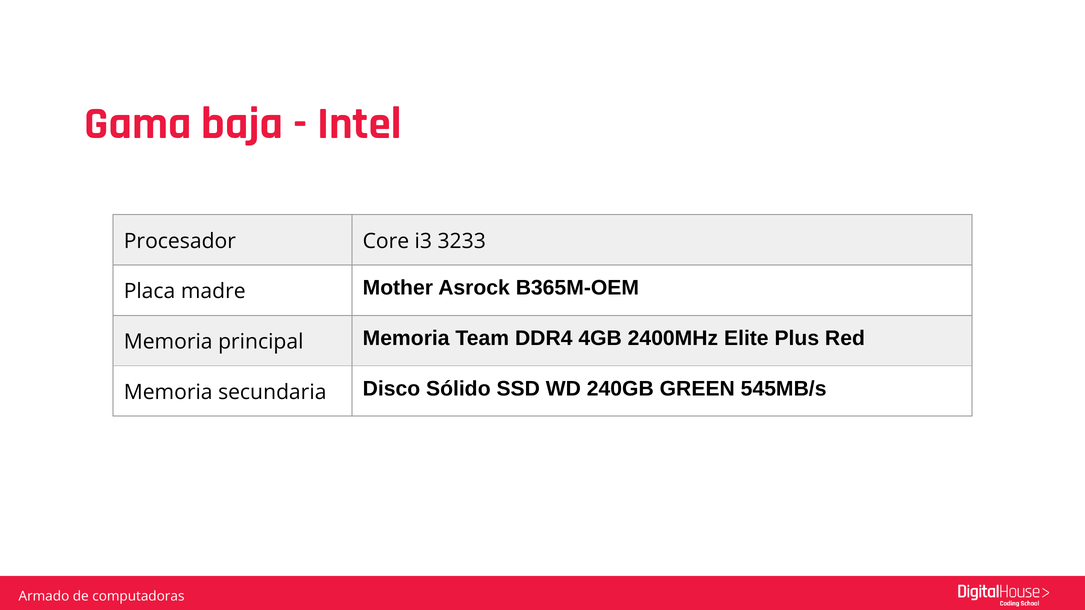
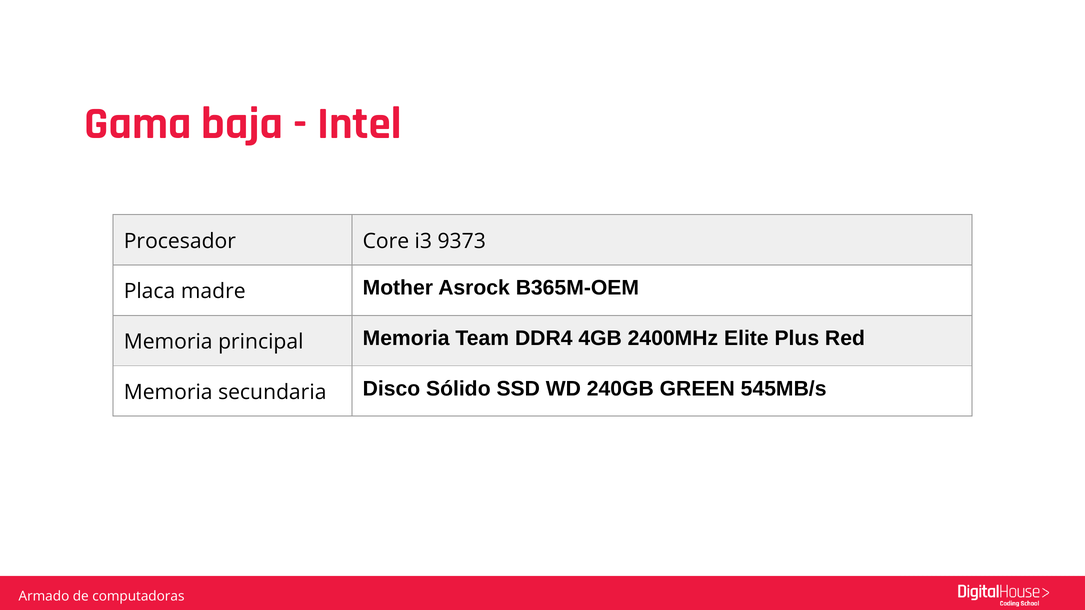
3233: 3233 -> 9373
